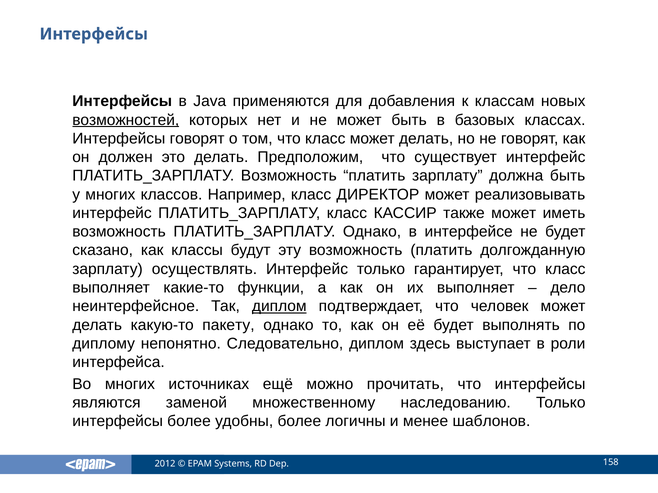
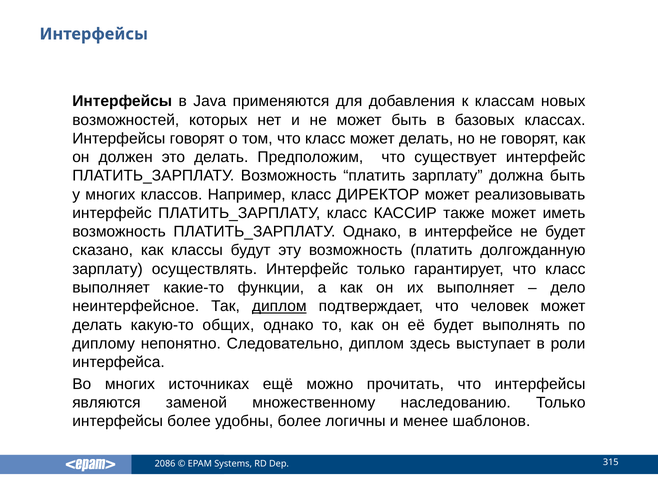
возможностей underline: present -> none
пакету: пакету -> общих
2012: 2012 -> 2086
158: 158 -> 315
